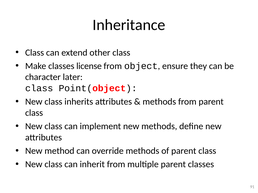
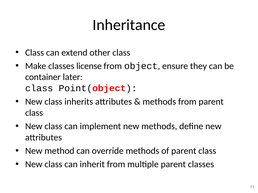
character: character -> container
